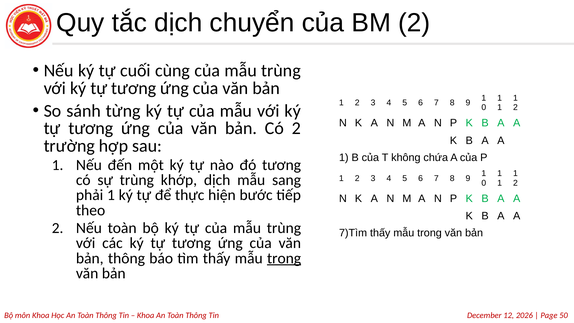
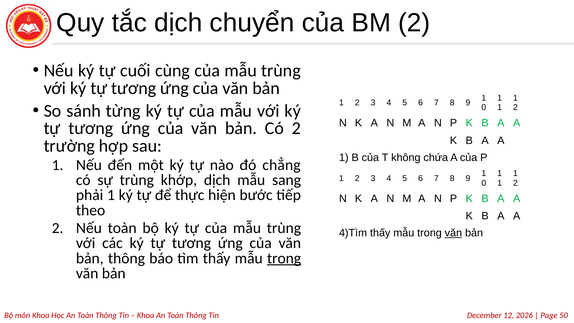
đó tương: tương -> chẳng
7)Tìm: 7)Tìm -> 4)Tìm
văn at (453, 233) underline: none -> present
